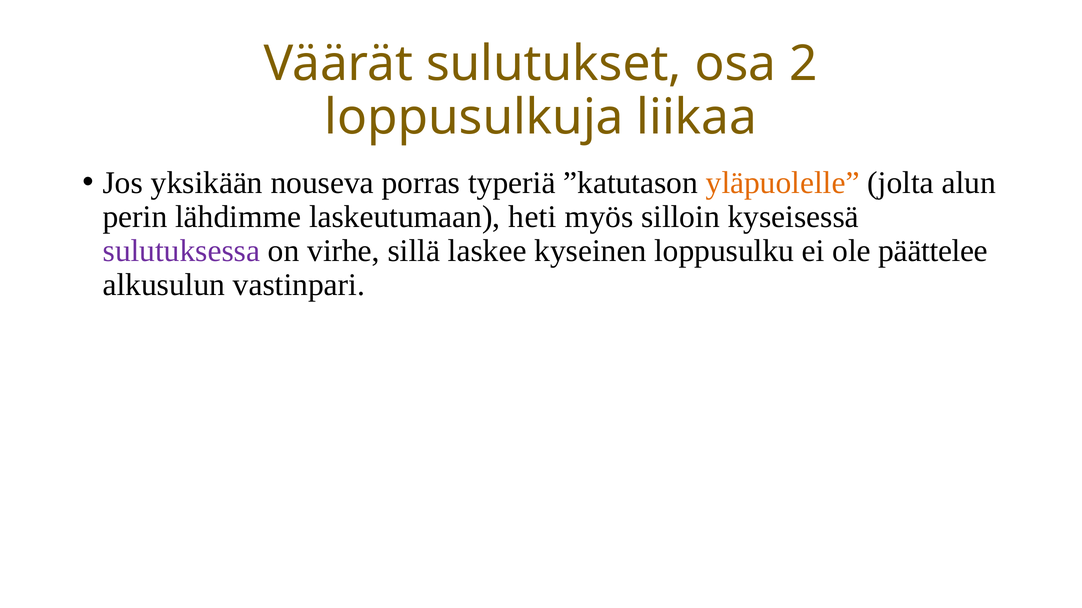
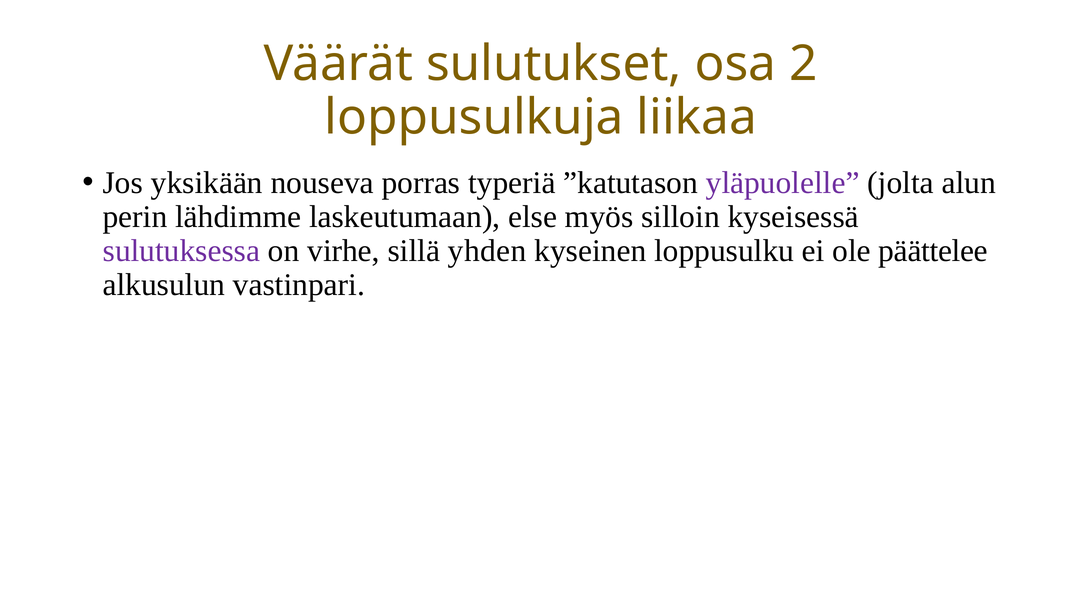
yläpuolelle colour: orange -> purple
heti: heti -> else
laskee: laskee -> yhden
